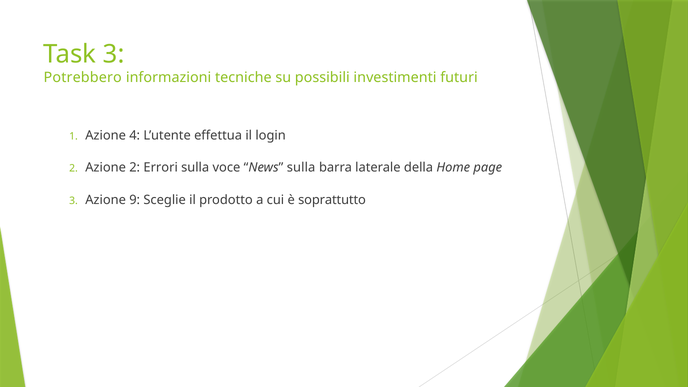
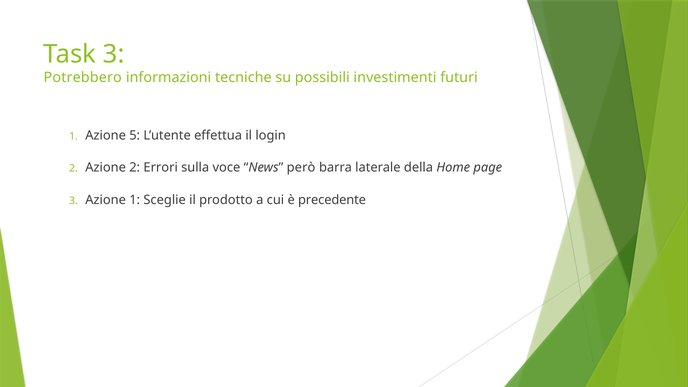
4: 4 -> 5
News sulla: sulla -> però
Azione 9: 9 -> 1
soprattutto: soprattutto -> precedente
